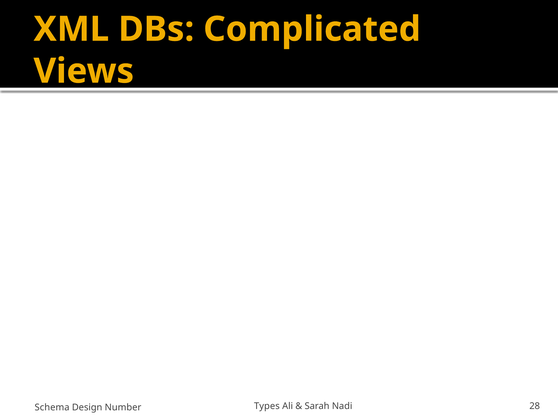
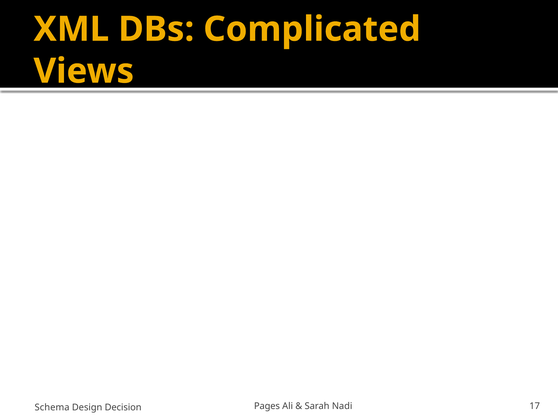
Types: Types -> Pages
28: 28 -> 17
Number: Number -> Decision
